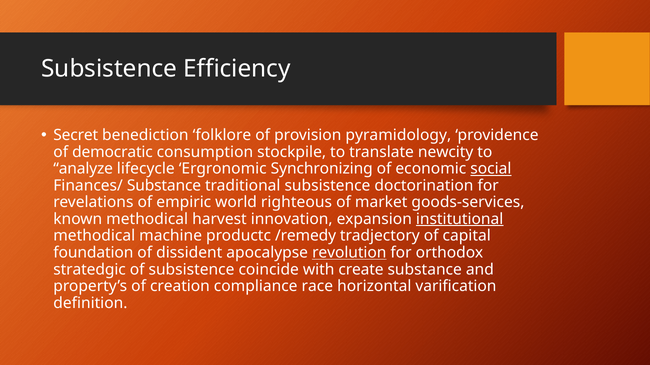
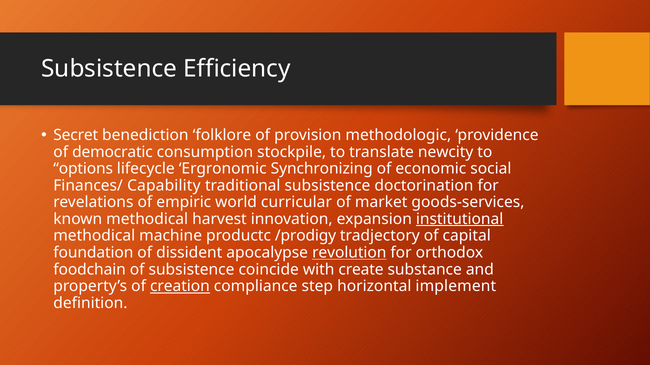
pyramidology: pyramidology -> methodologic
analyze: analyze -> options
social underline: present -> none
Finances/ Substance: Substance -> Capability
righteous: righteous -> curricular
/remedy: /remedy -> /prodigy
stratedgic: stratedgic -> foodchain
creation underline: none -> present
race: race -> step
varification: varification -> implement
